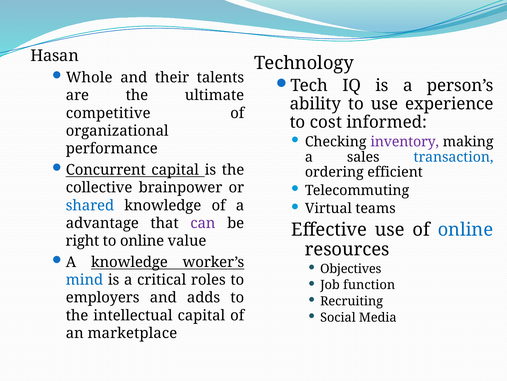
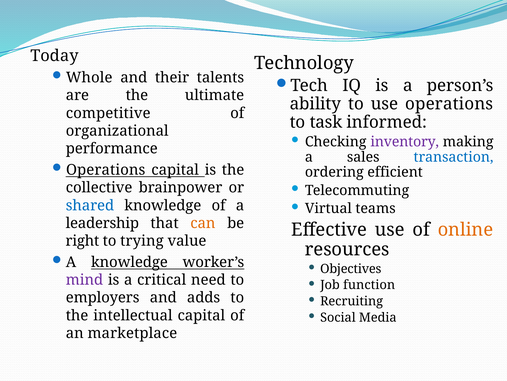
Hasan: Hasan -> Today
use experience: experience -> operations
cost: cost -> task
Concurrent at (106, 170): Concurrent -> Operations
advantage: advantage -> leadership
can colour: purple -> orange
online at (465, 229) colour: blue -> orange
to online: online -> trying
mind colour: blue -> purple
roles: roles -> need
